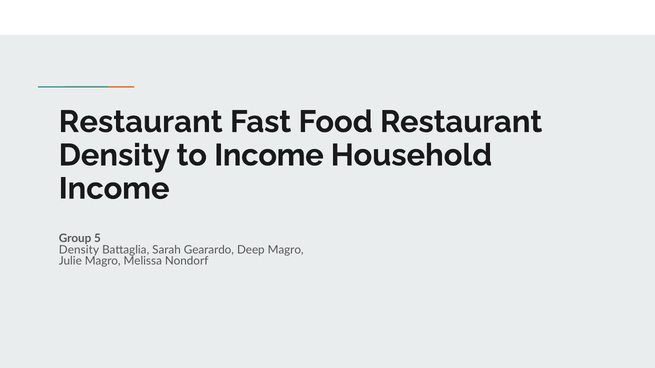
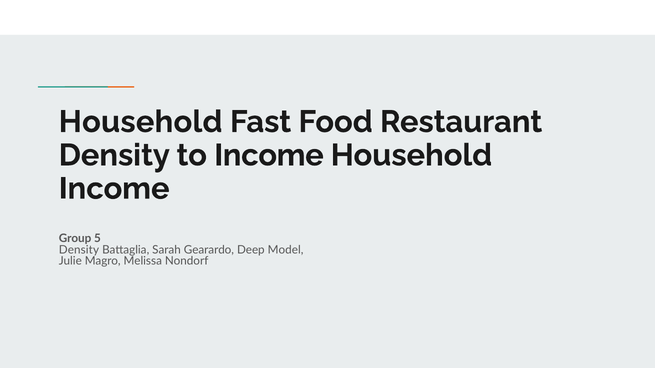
Restaurant at (141, 122): Restaurant -> Household
Deep Magro: Magro -> Model
